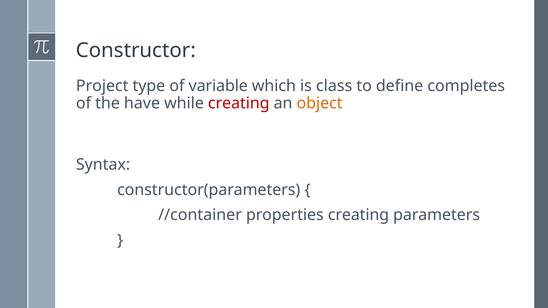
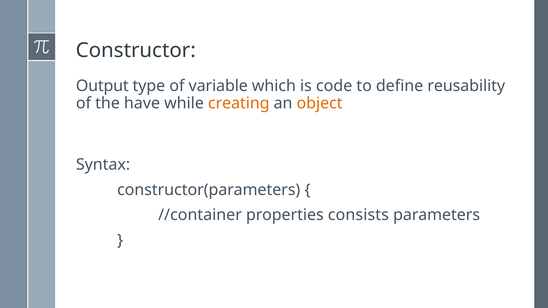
Project: Project -> Output
class: class -> code
completes: completes -> reusability
creating at (239, 103) colour: red -> orange
properties creating: creating -> consists
